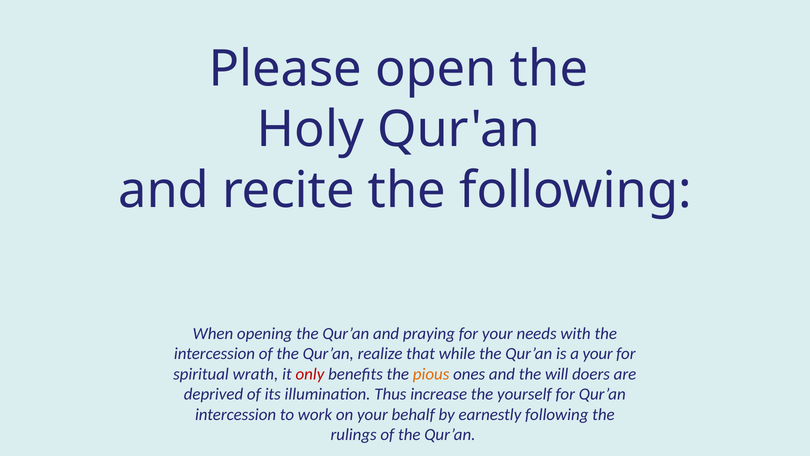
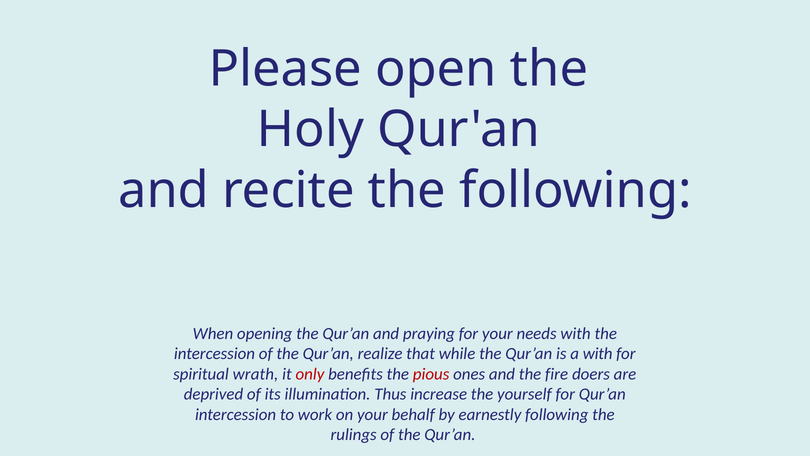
a your: your -> with
pious colour: orange -> red
will: will -> fire
